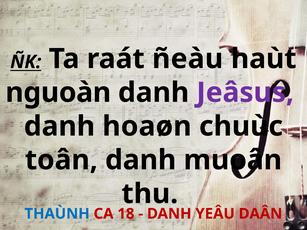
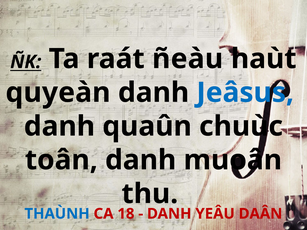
nguoàn: nguoàn -> quyeàn
Jeâsus colour: purple -> blue
hoaøn: hoaøn -> quaûn
